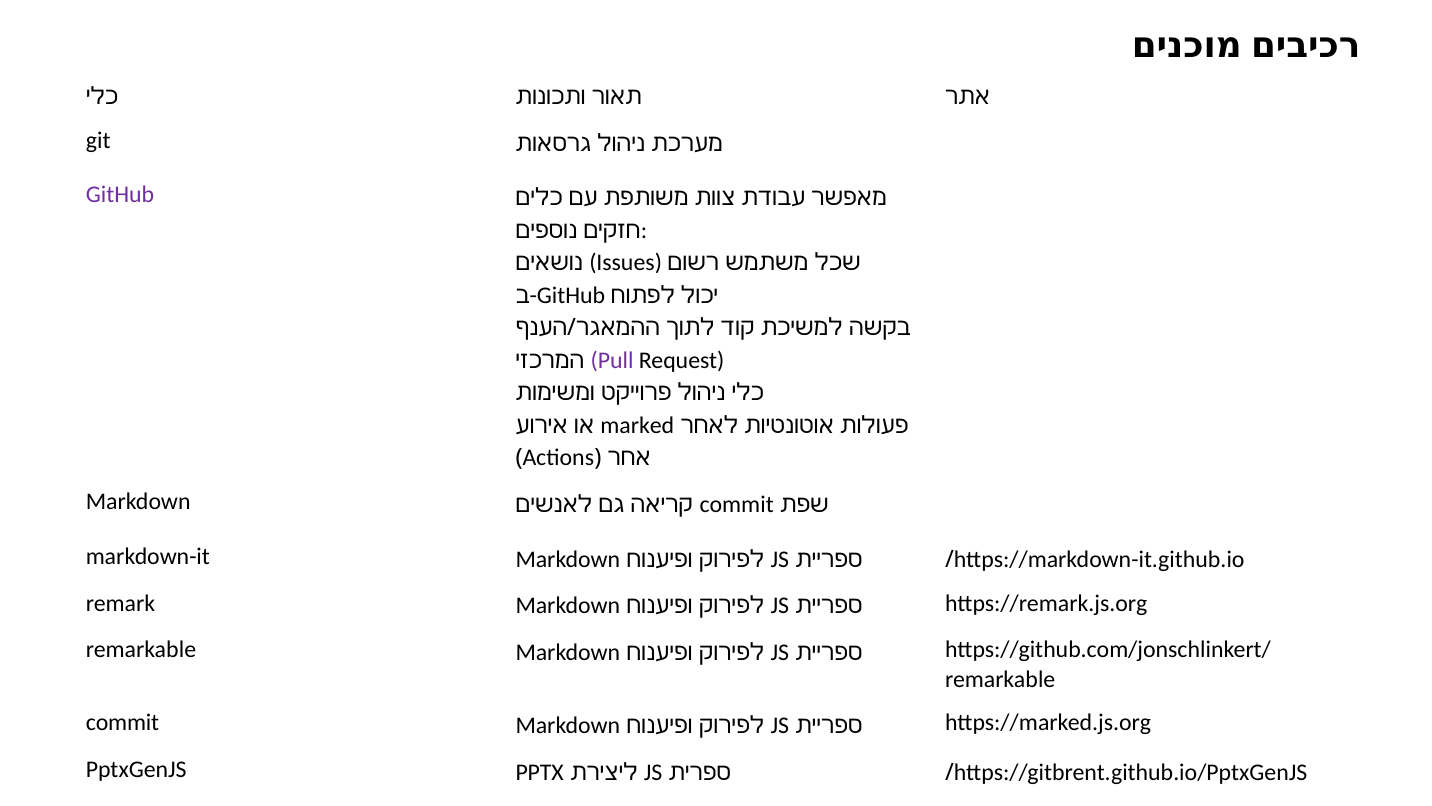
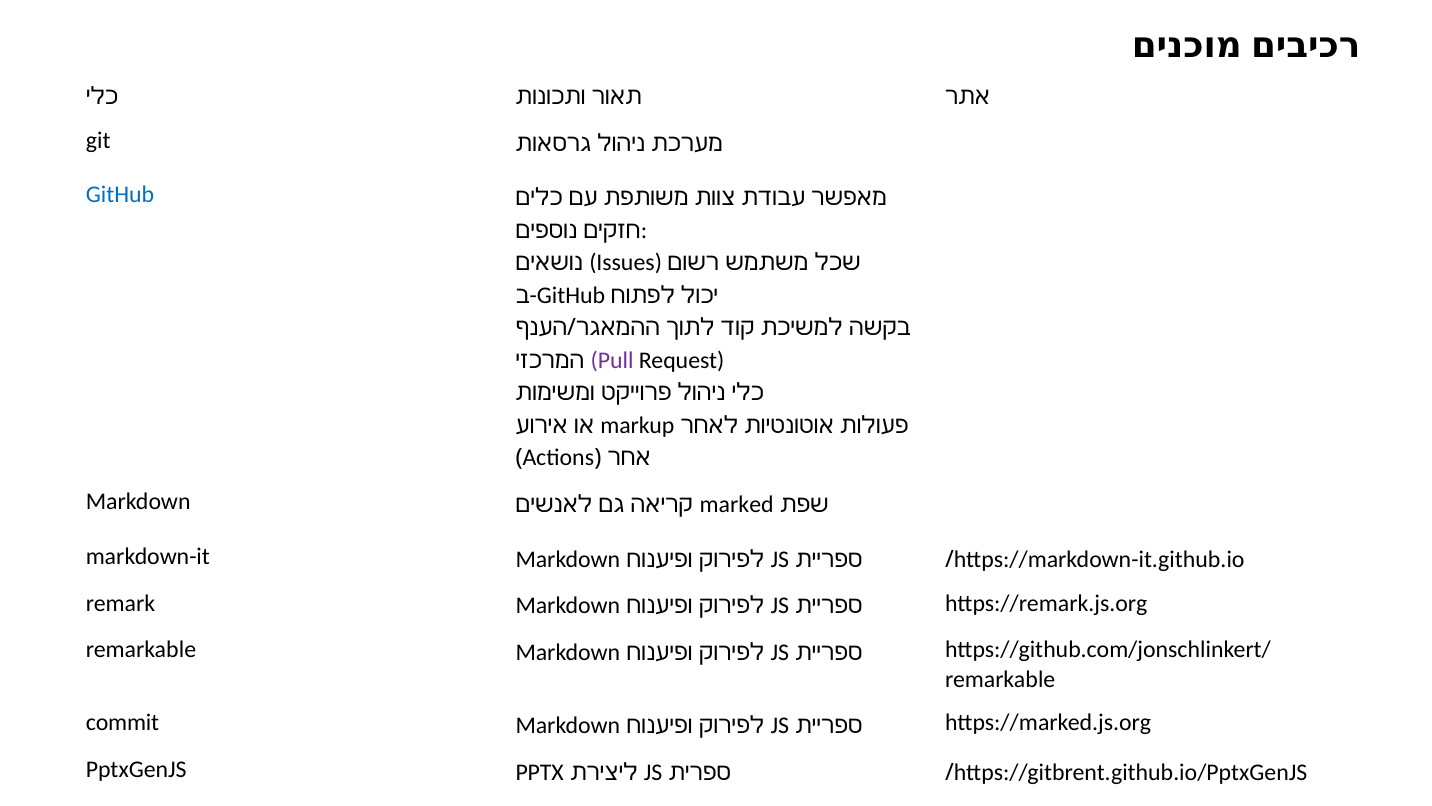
GitHub colour: purple -> blue
marked: marked -> markup
commit at (737, 504): commit -> marked
